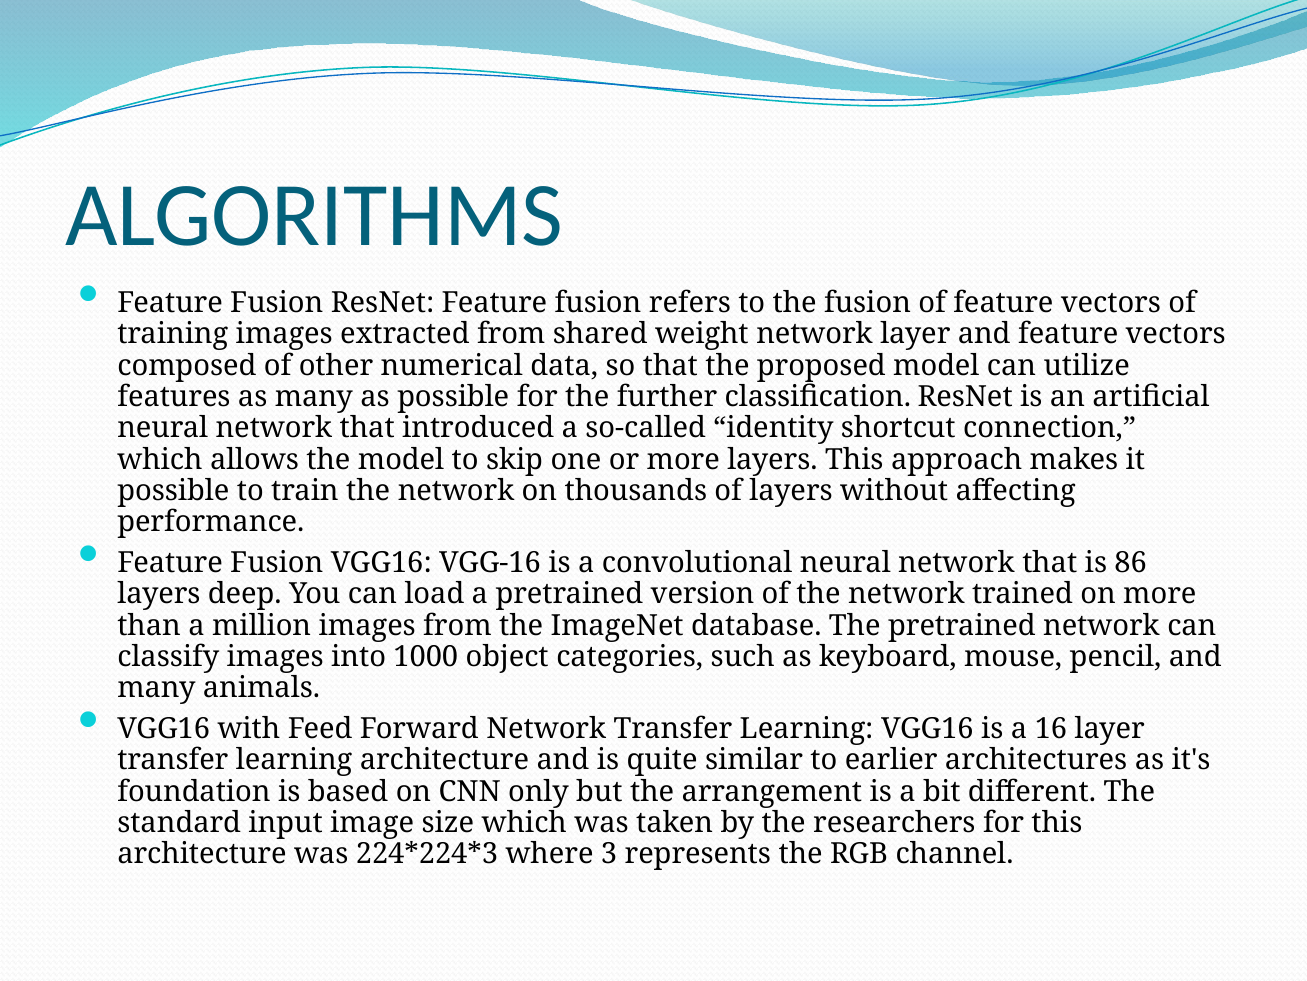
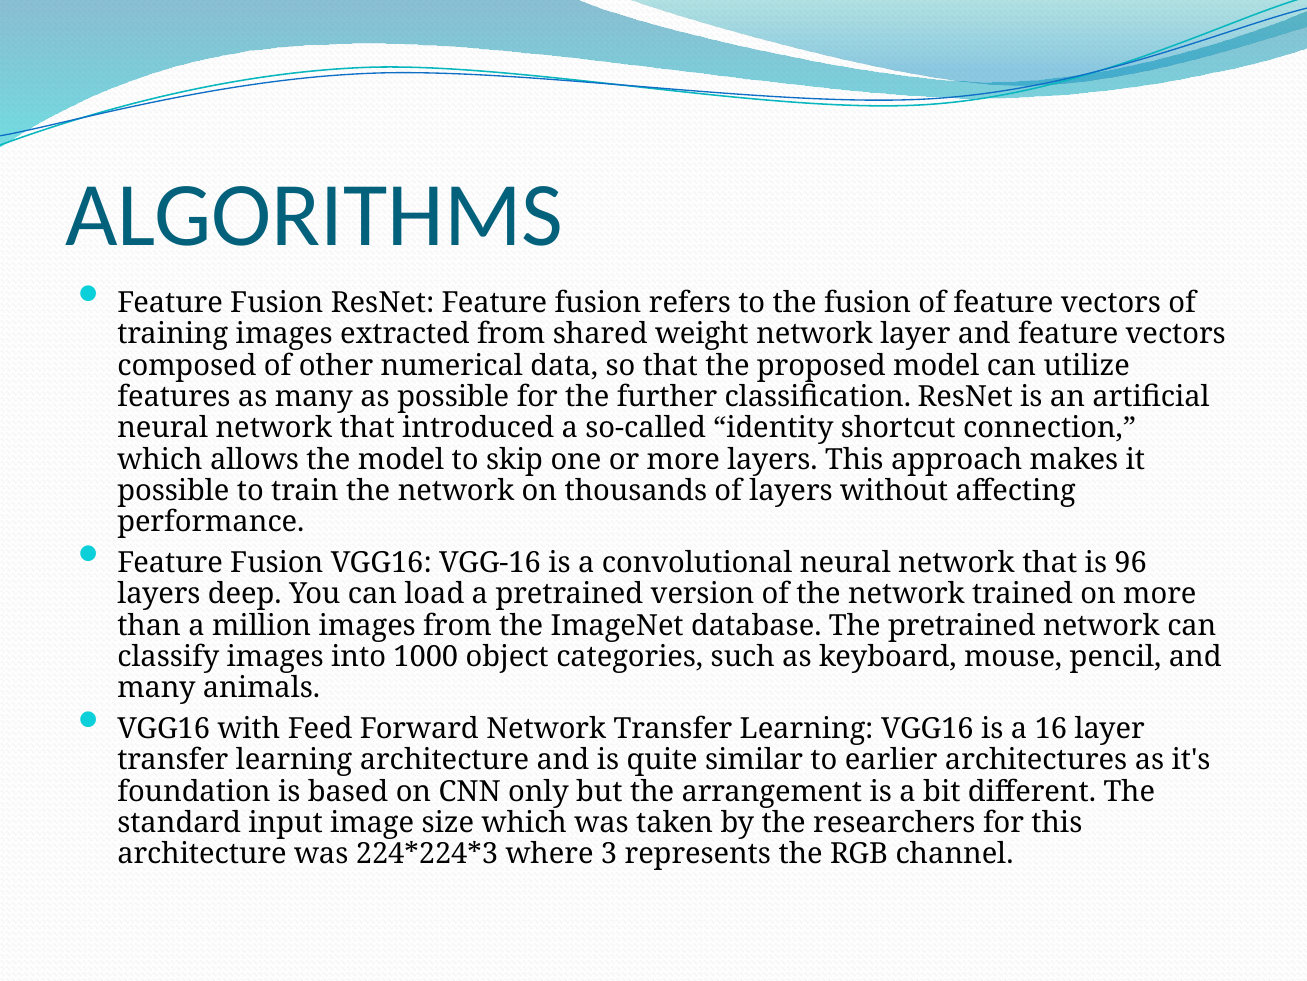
86: 86 -> 96
